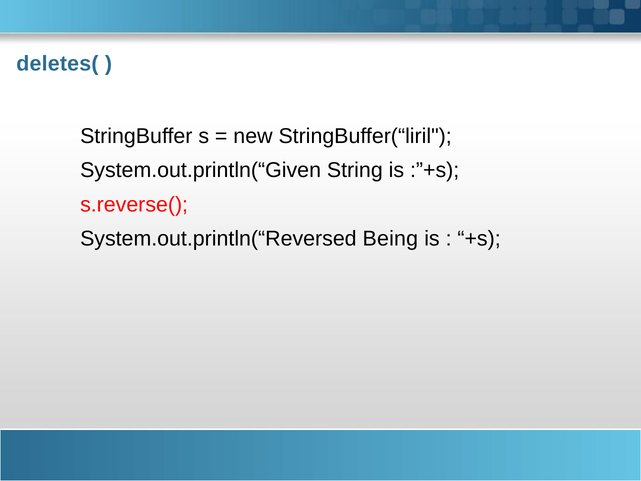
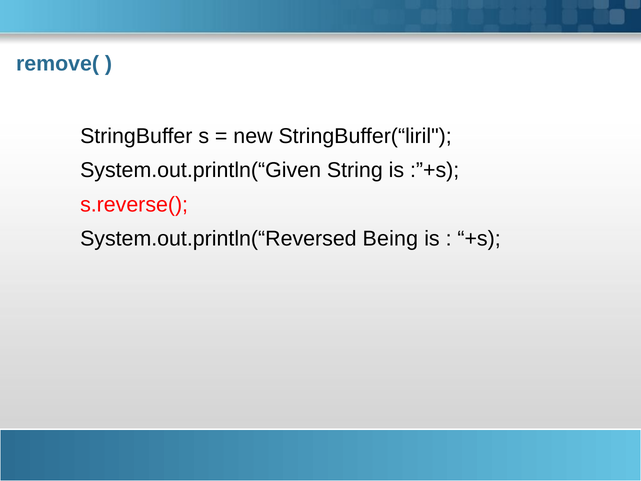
deletes(: deletes( -> remove(
